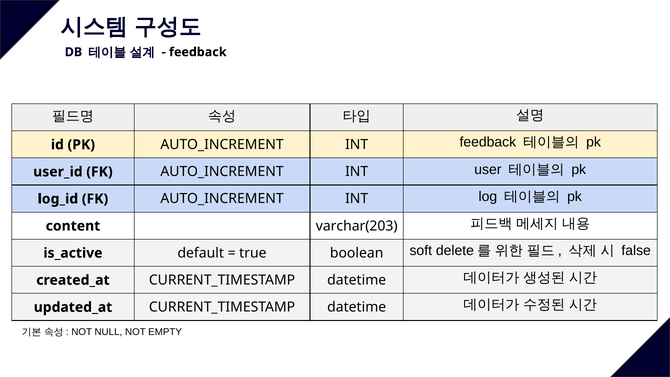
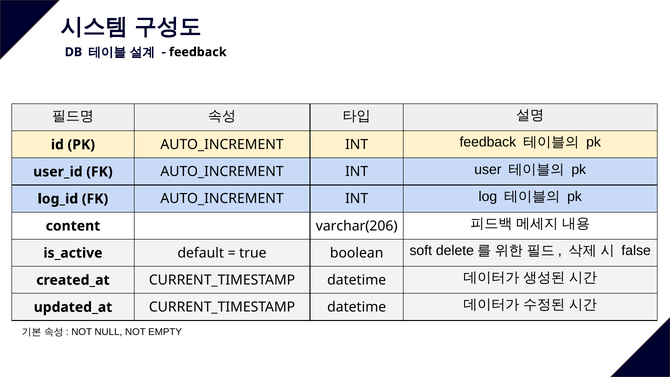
varchar(203: varchar(203 -> varchar(206
